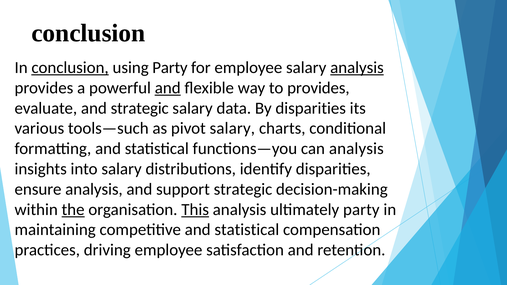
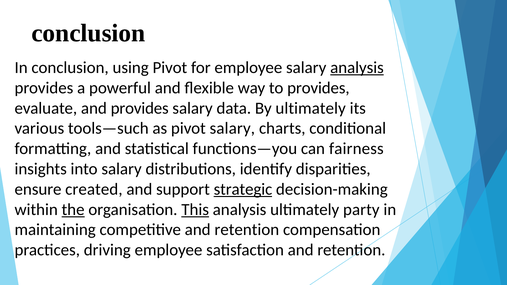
conclusion at (70, 68) underline: present -> none
using Party: Party -> Pivot
and at (168, 88) underline: present -> none
and strategic: strategic -> provides
By disparities: disparities -> ultimately
can analysis: analysis -> fairness
ensure analysis: analysis -> created
strategic at (243, 189) underline: none -> present
competitive and statistical: statistical -> retention
